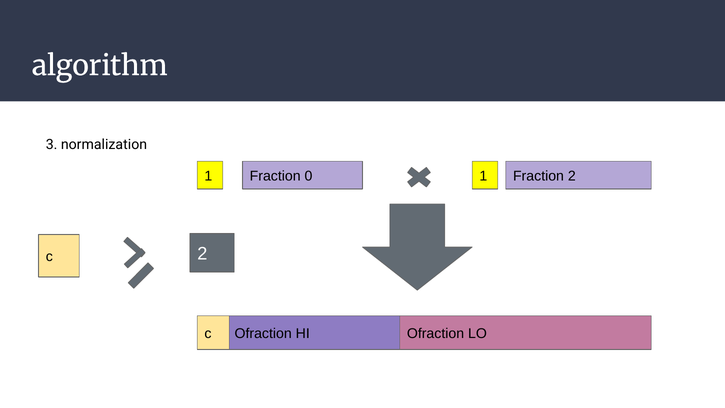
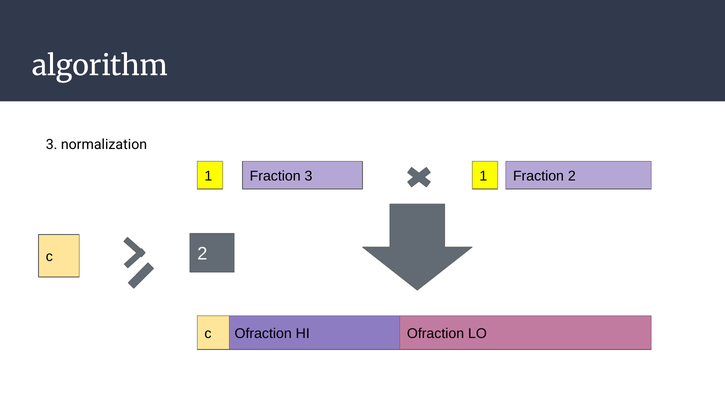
Fraction 0: 0 -> 3
